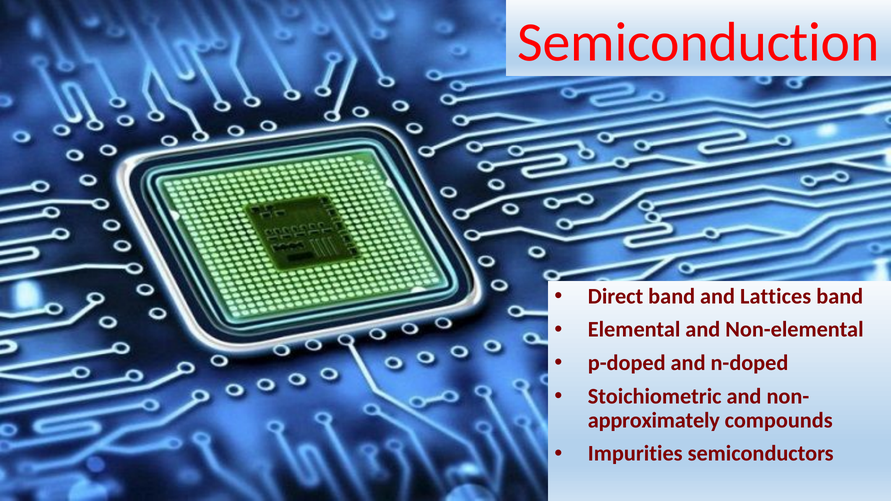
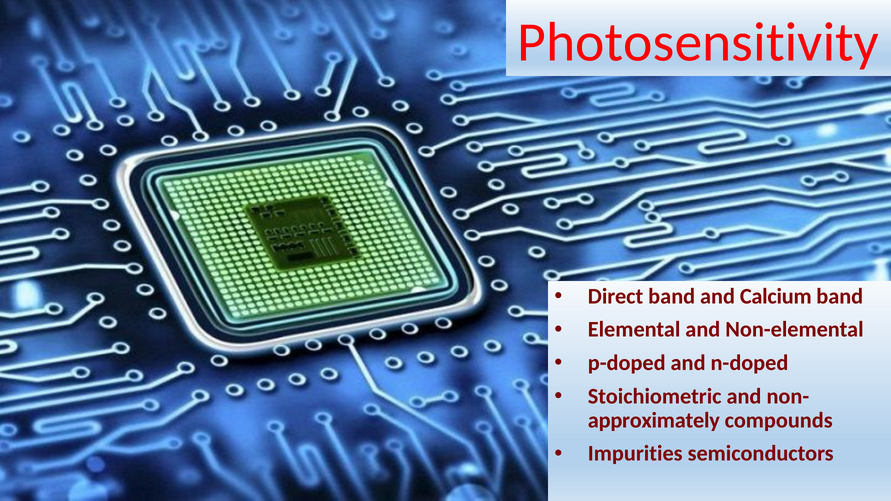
Semiconduction: Semiconduction -> Photosensitivity
Lattices: Lattices -> Calcium
